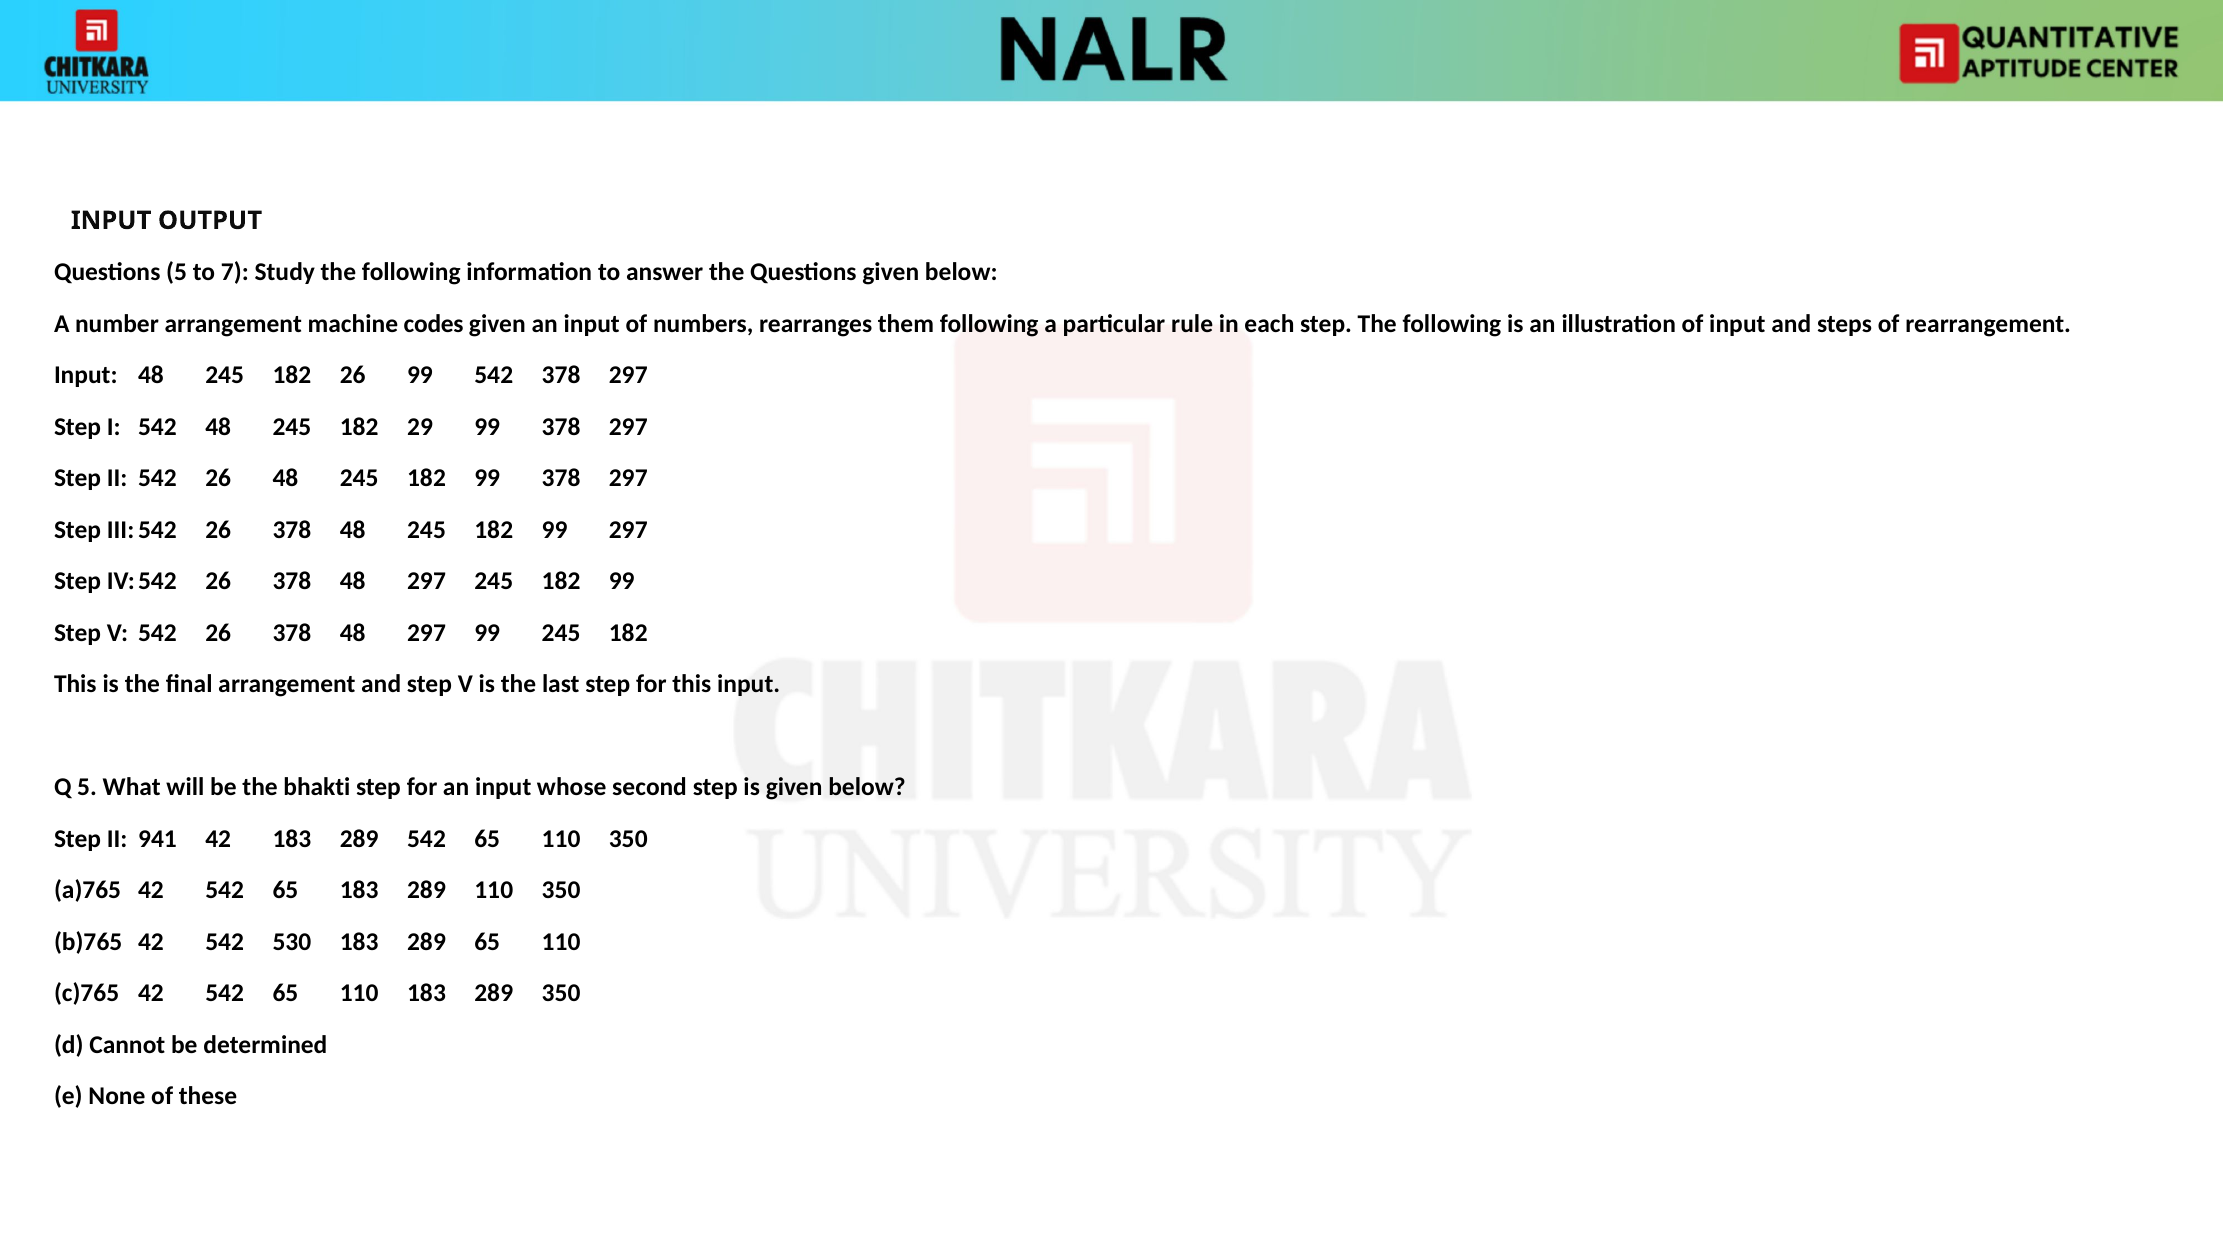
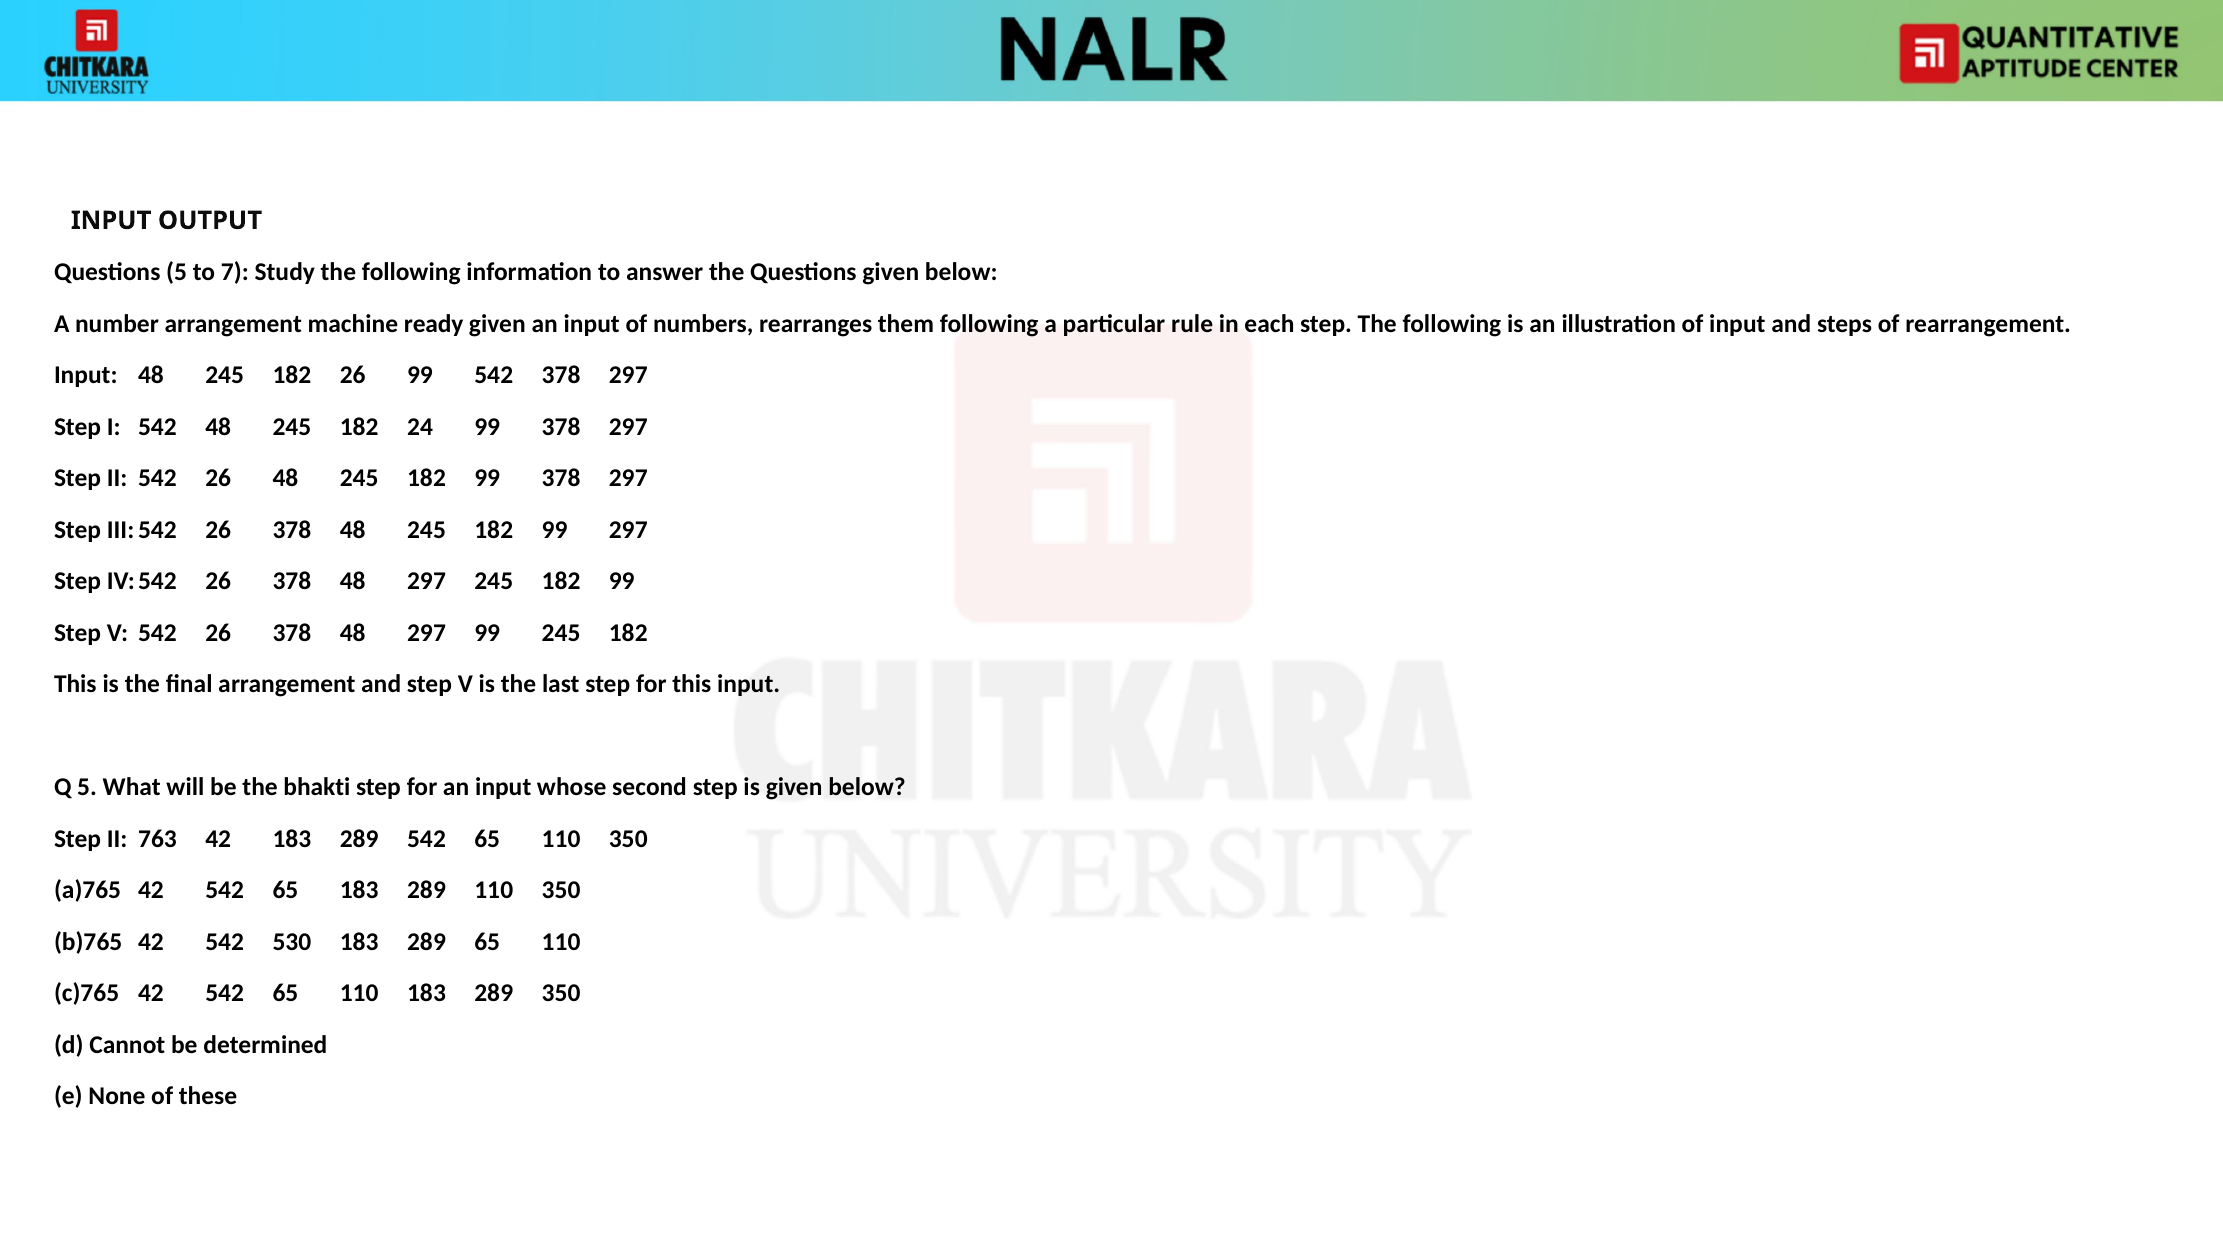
codes: codes -> ready
29: 29 -> 24
941: 941 -> 763
